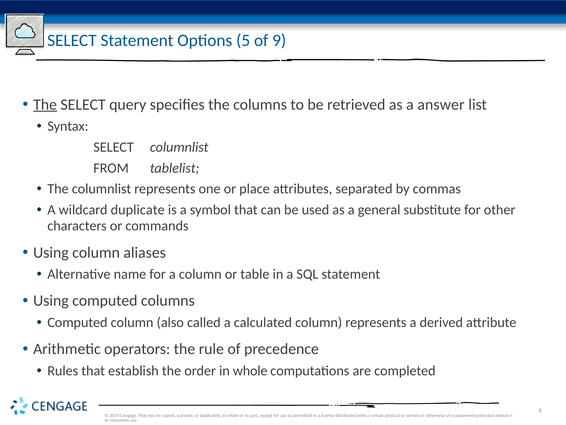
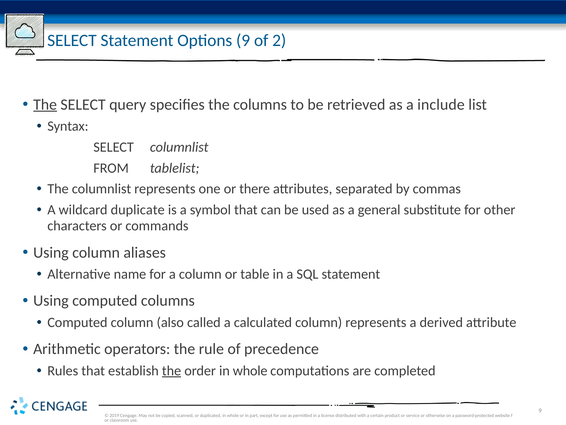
Options 5: 5 -> 9
of 9: 9 -> 2
answer: answer -> include
place: place -> there
the at (172, 370) underline: none -> present
